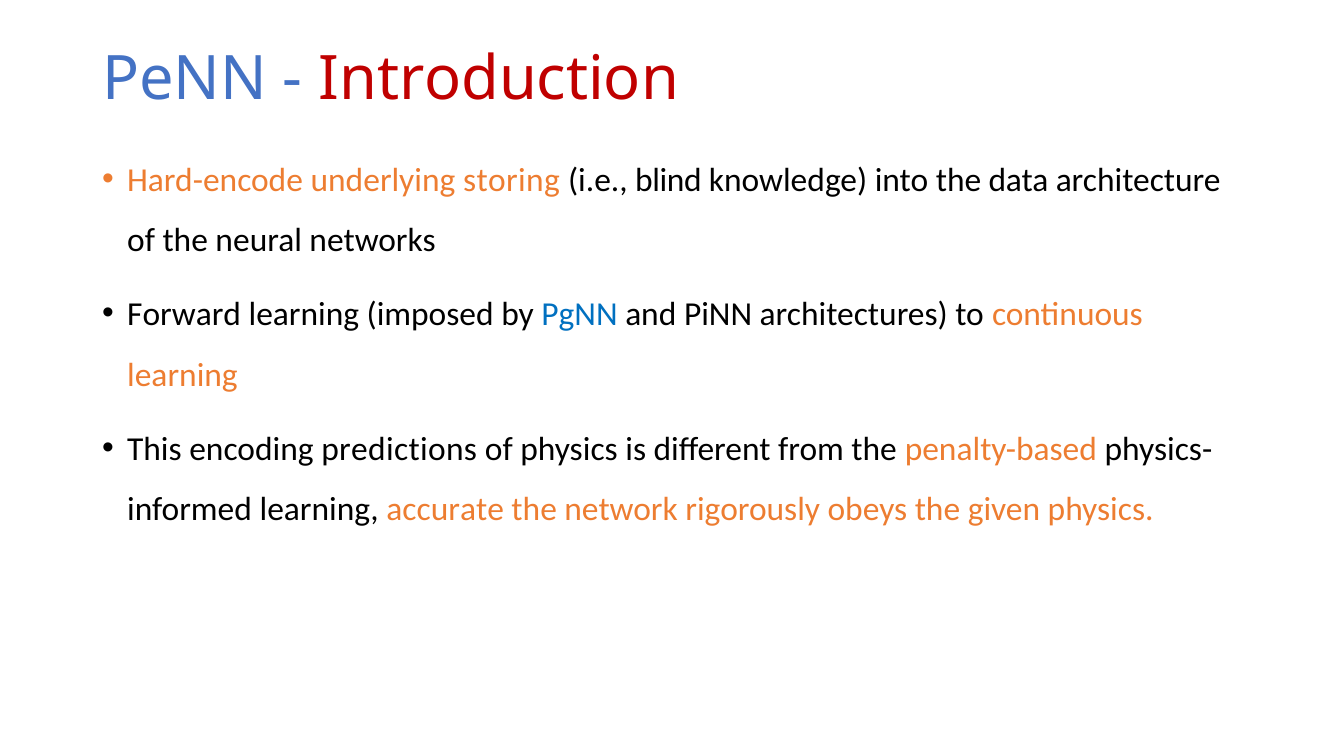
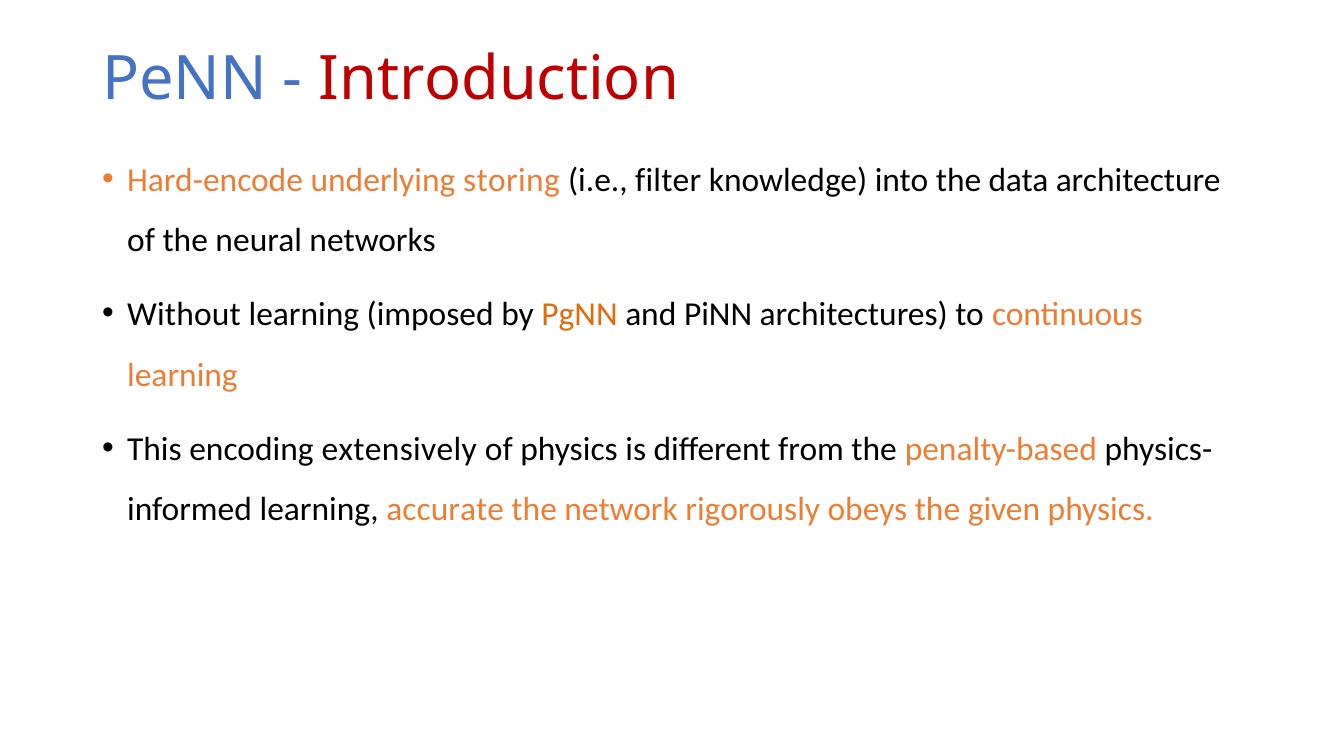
blind: blind -> filter
Forward: Forward -> Without
PgNN colour: blue -> orange
predictions: predictions -> extensively
